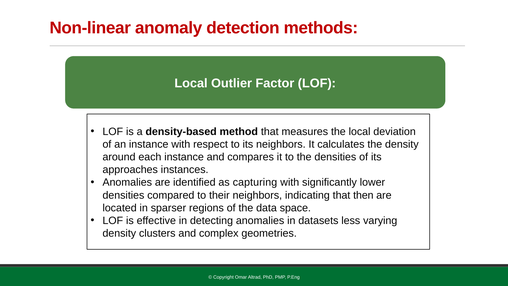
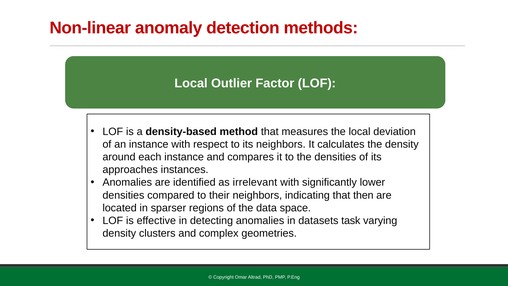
capturing: capturing -> irrelevant
less: less -> task
